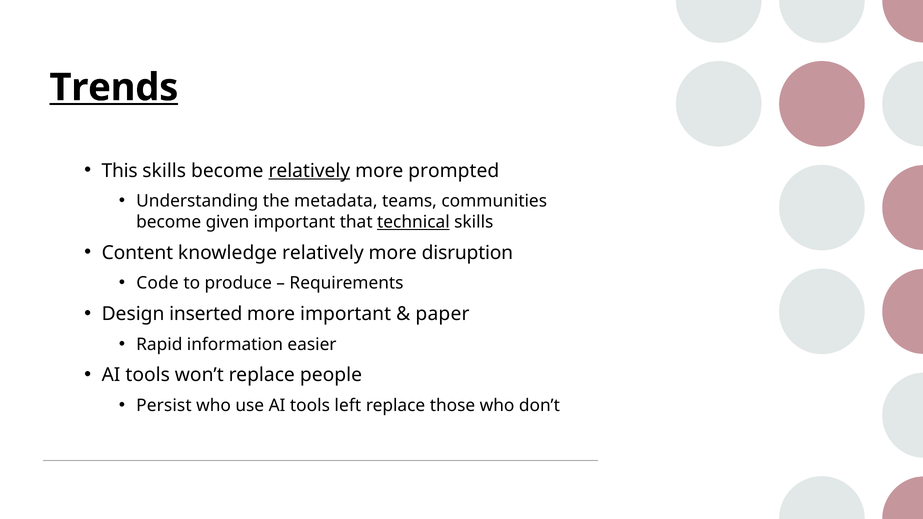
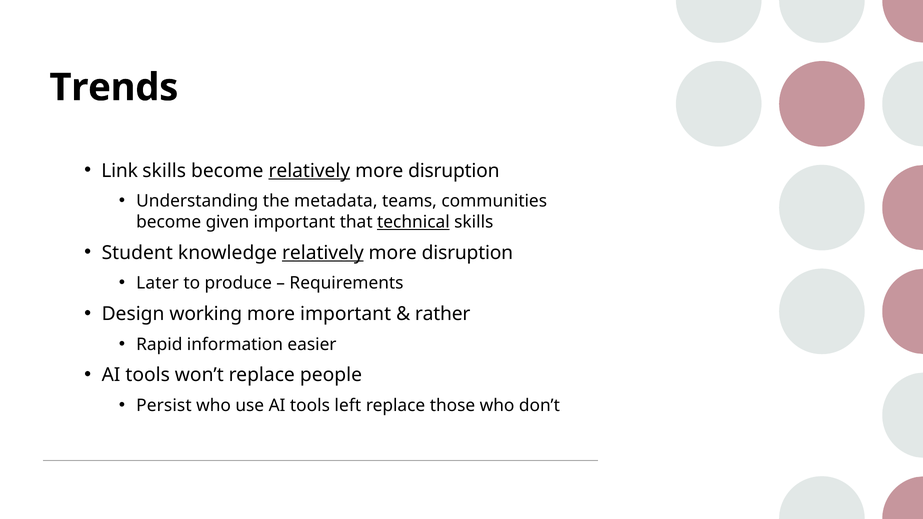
Trends underline: present -> none
This: This -> Link
prompted at (454, 171): prompted -> disruption
Content: Content -> Student
relatively at (323, 253) underline: none -> present
Code: Code -> Later
inserted: inserted -> working
paper: paper -> rather
